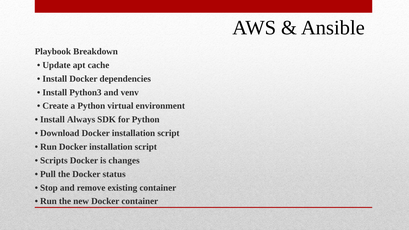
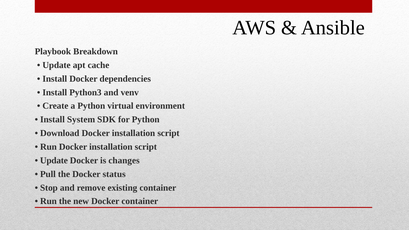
Always: Always -> System
Scripts at (54, 161): Scripts -> Update
